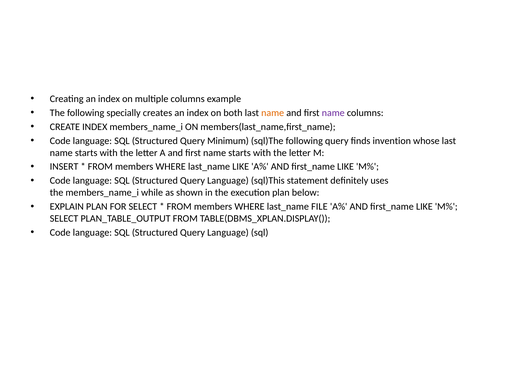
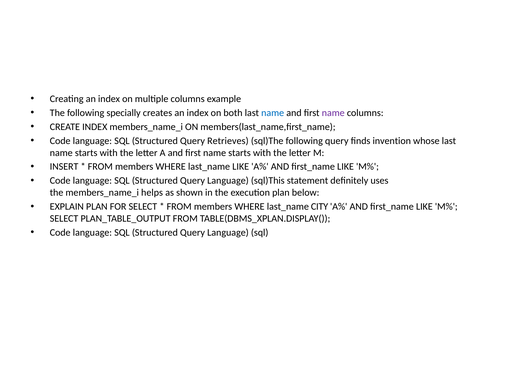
name at (273, 113) colour: orange -> blue
Minimum: Minimum -> Retrieves
while: while -> helps
FILE: FILE -> CITY
